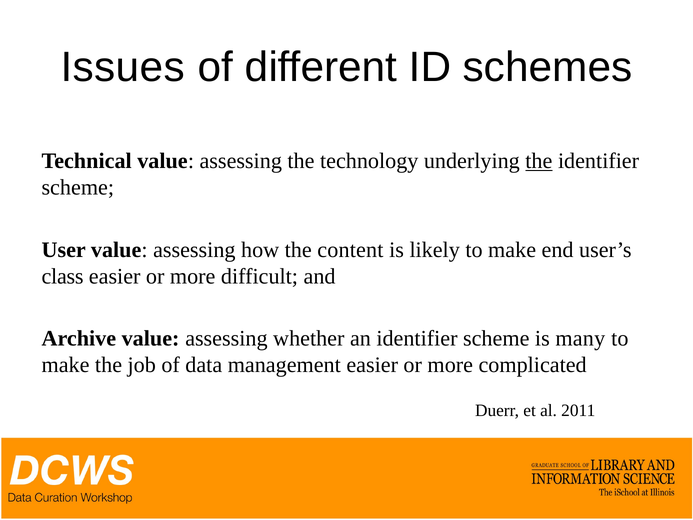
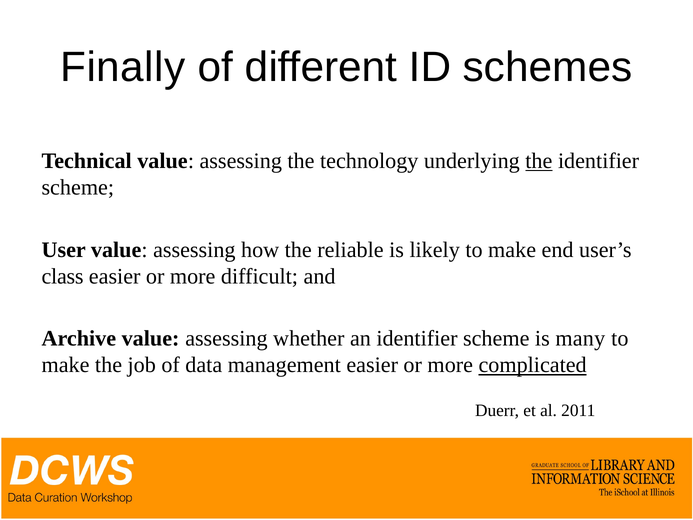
Issues: Issues -> Finally
content: content -> reliable
complicated underline: none -> present
